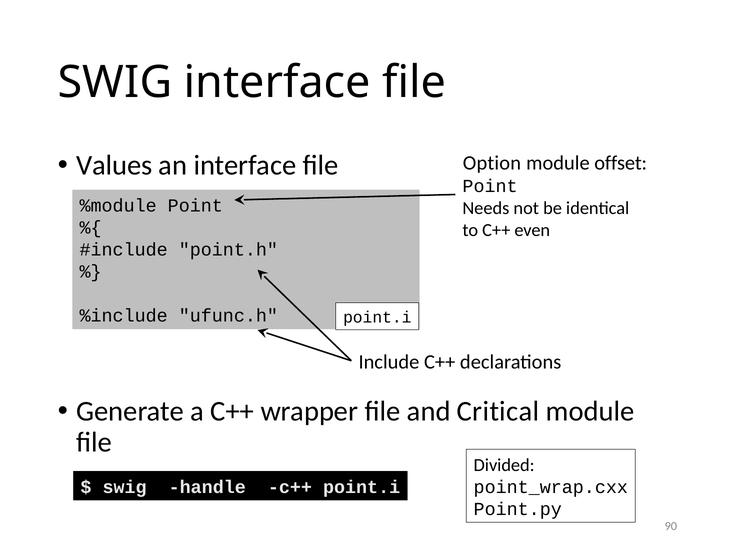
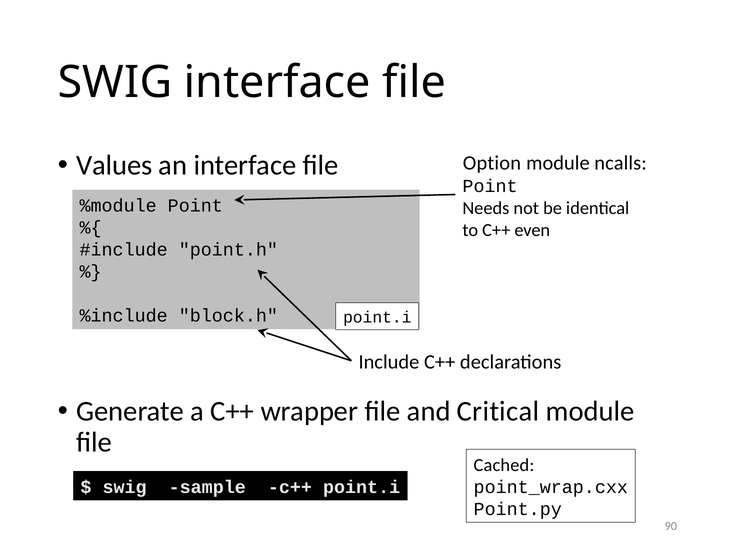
offset: offset -> ncalls
ufunc.h: ufunc.h -> block.h
Divided: Divided -> Cached
handle: handle -> sample
